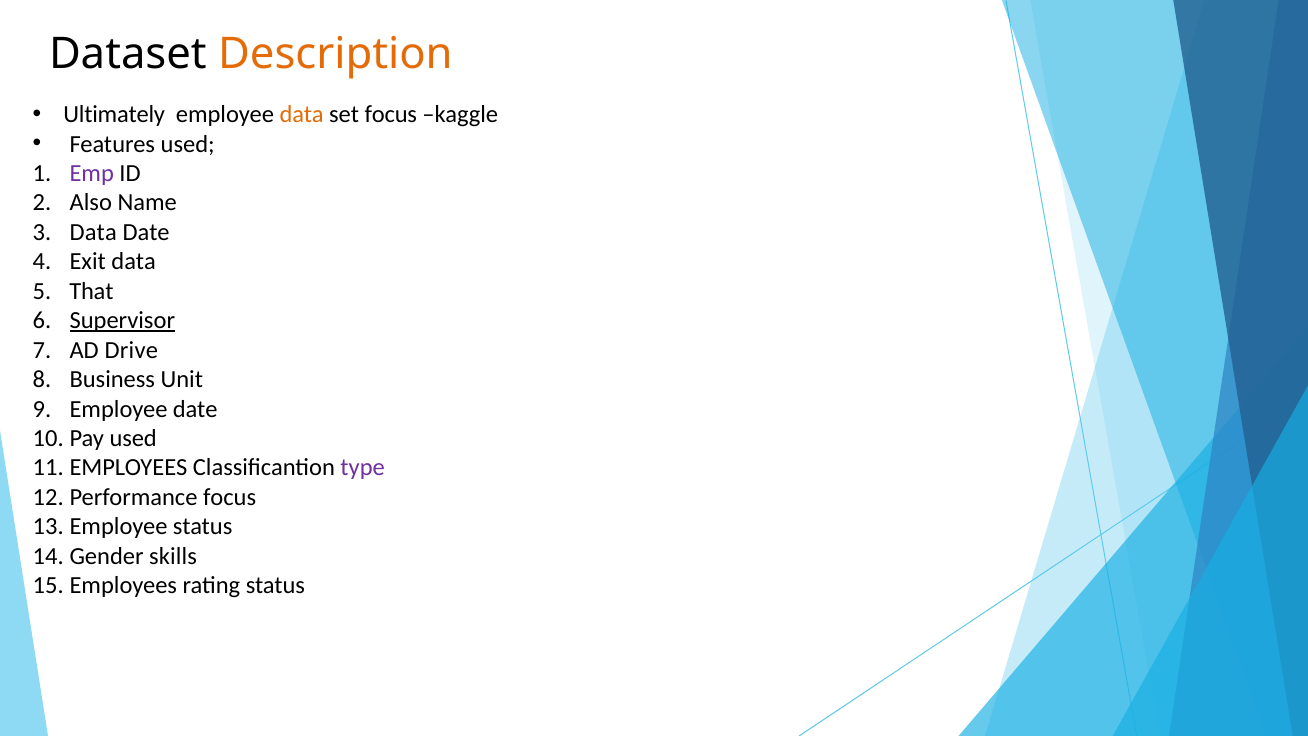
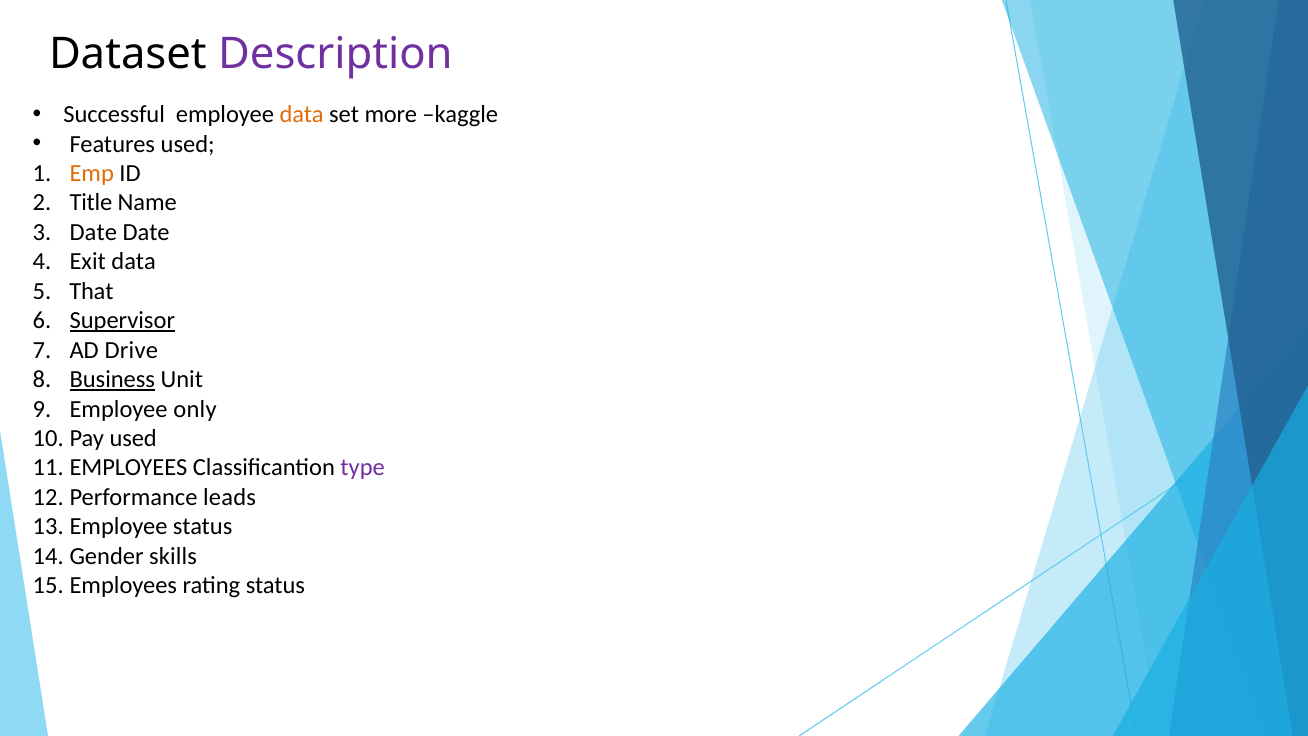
Description colour: orange -> purple
Ultimately: Ultimately -> Successful
set focus: focus -> more
Emp colour: purple -> orange
Also: Also -> Title
Data at (93, 232): Data -> Date
Business underline: none -> present
Employee date: date -> only
focus at (230, 497): focus -> leads
